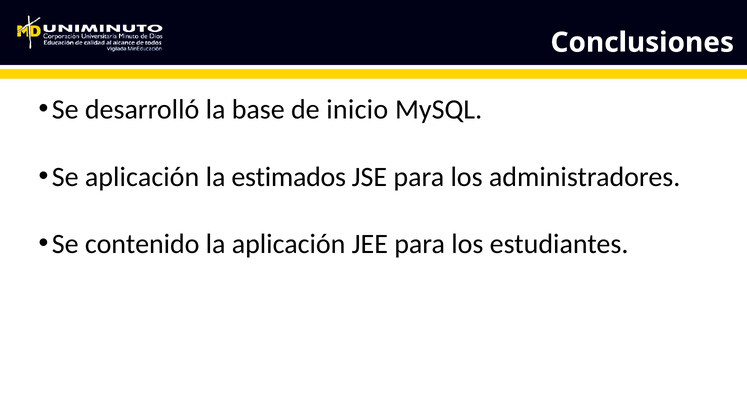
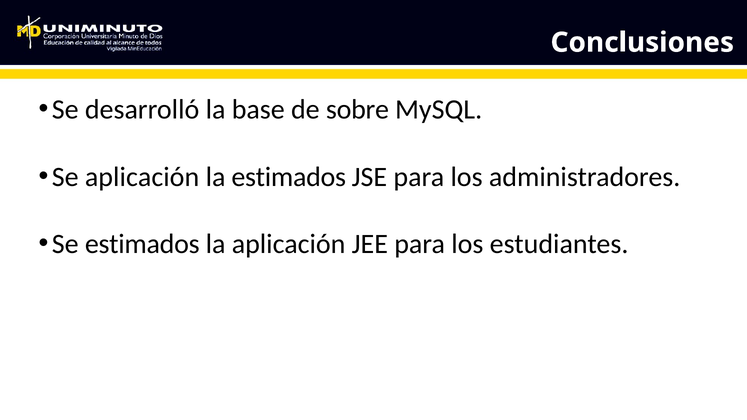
inicio: inicio -> sobre
Se contenido: contenido -> estimados
